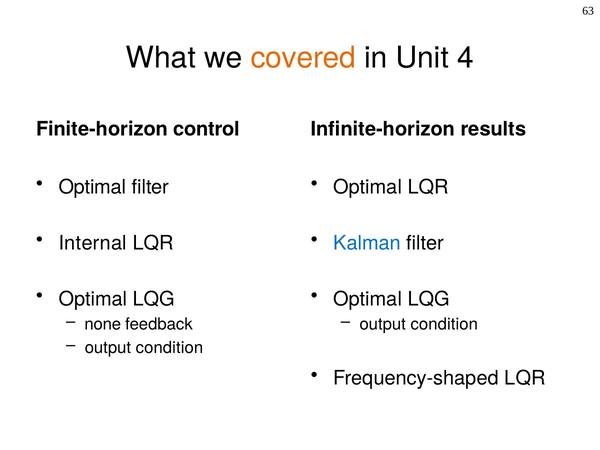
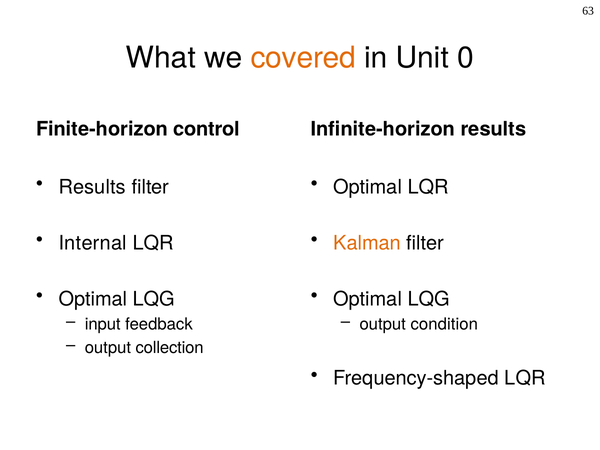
4: 4 -> 0
Optimal at (92, 187): Optimal -> Results
Kalman colour: blue -> orange
none: none -> input
condition at (169, 348): condition -> collection
